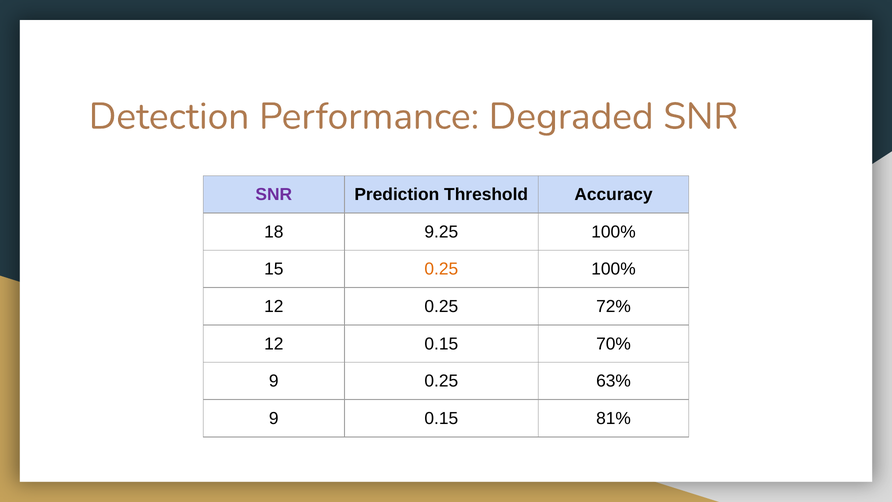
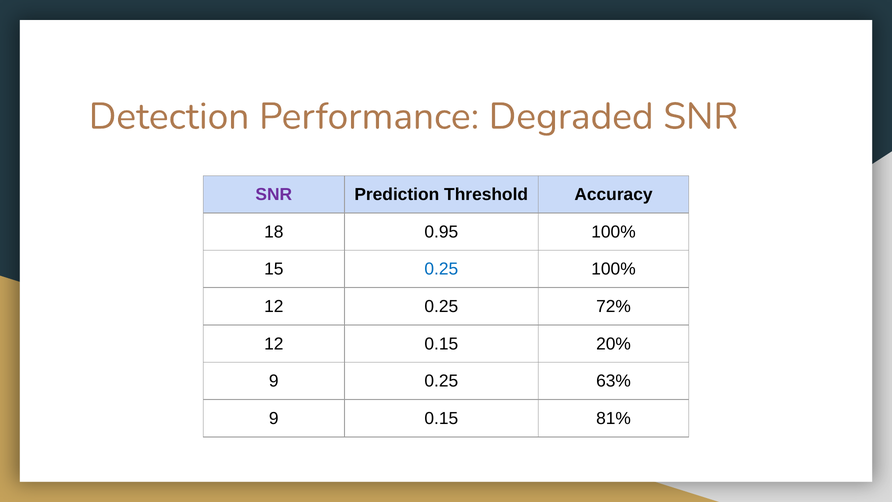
9.25: 9.25 -> 0.95
0.25 at (441, 269) colour: orange -> blue
70%: 70% -> 20%
